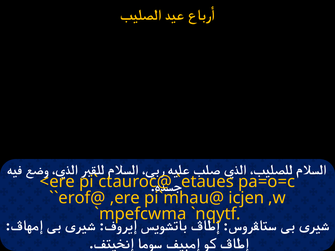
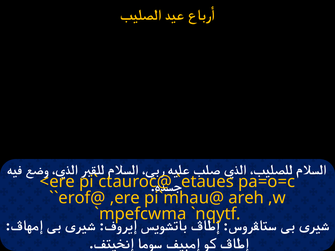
icjen: icjen -> areh
